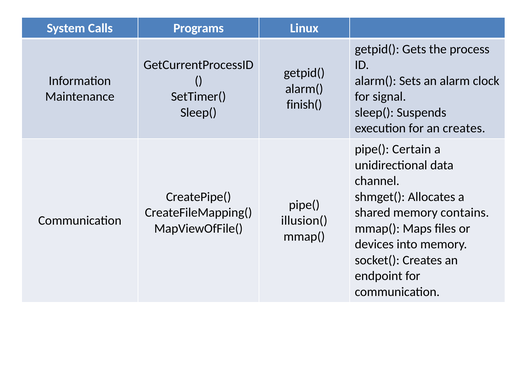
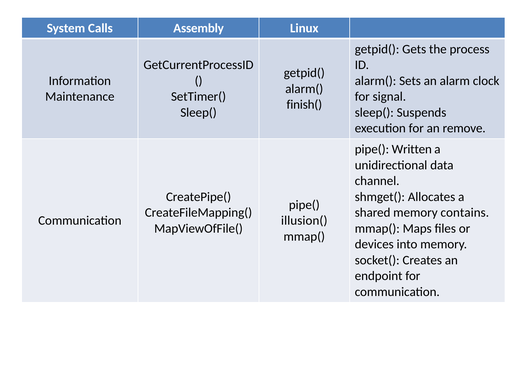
Programs: Programs -> Assembly
an creates: creates -> remove
Certain: Certain -> Written
